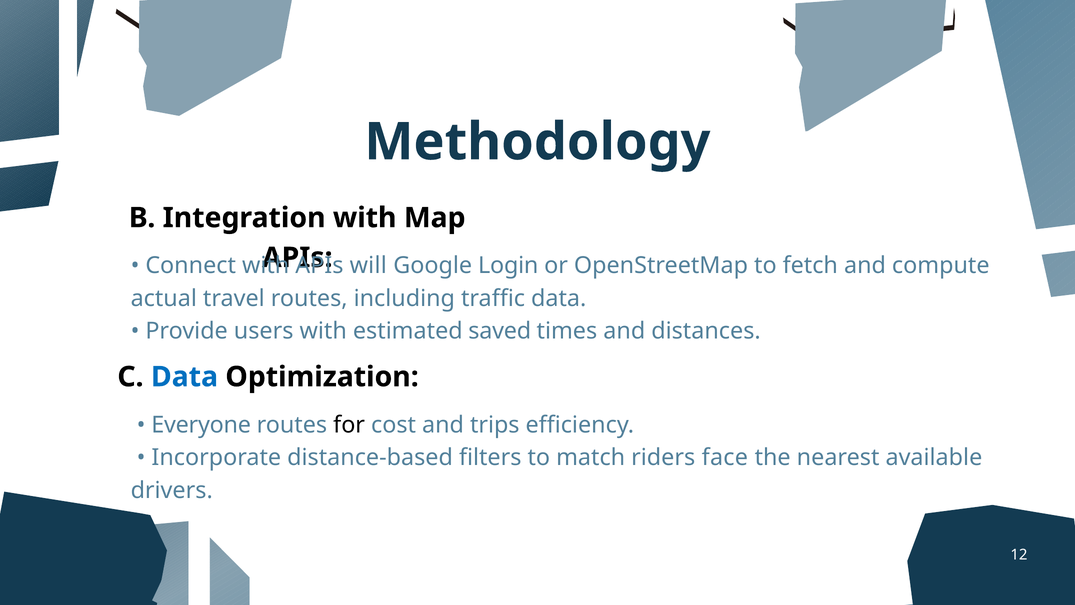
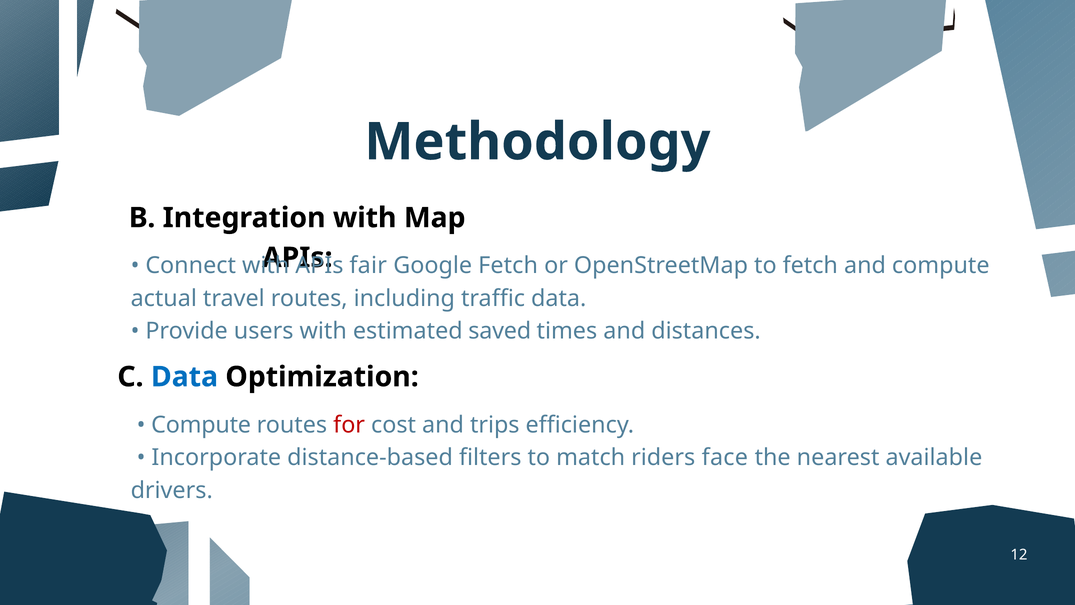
will: will -> fair
Google Login: Login -> Fetch
Everyone at (201, 425): Everyone -> Compute
for colour: black -> red
